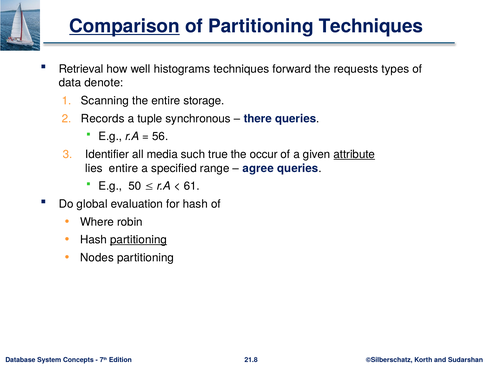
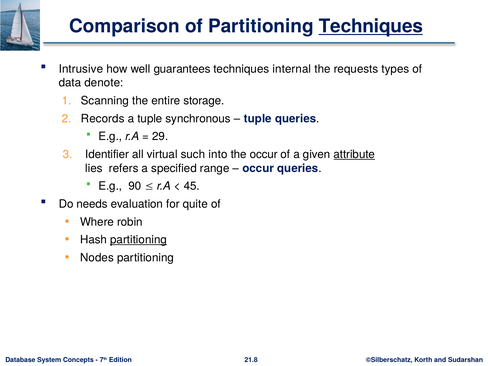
Comparison underline: present -> none
Techniques at (371, 26) underline: none -> present
Retrieval: Retrieval -> Intrusive
histograms: histograms -> guarantees
forward: forward -> internal
there at (258, 119): there -> tuple
56: 56 -> 29
media: media -> virtual
true: true -> into
lies entire: entire -> refers
agree at (258, 168): agree -> occur
50: 50 -> 90
61: 61 -> 45
global: global -> needs
for hash: hash -> quite
